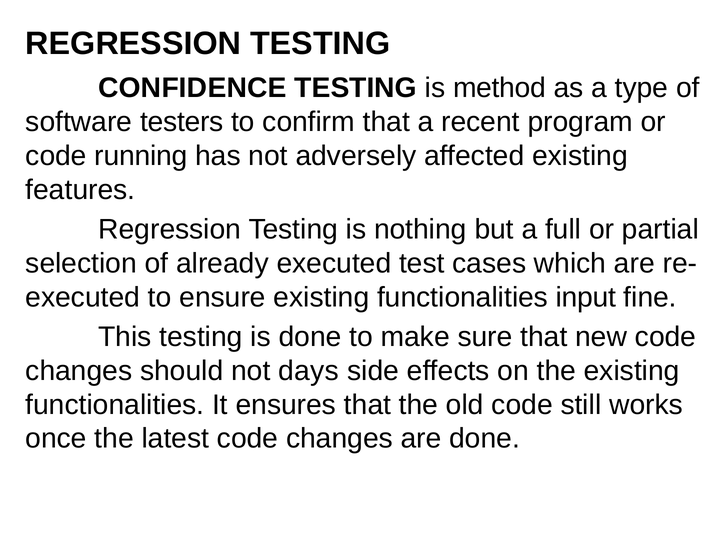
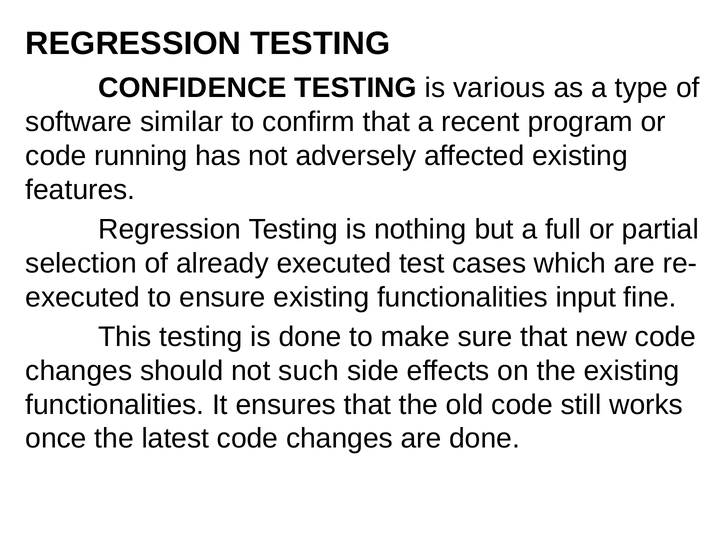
method: method -> various
testers: testers -> similar
days: days -> such
